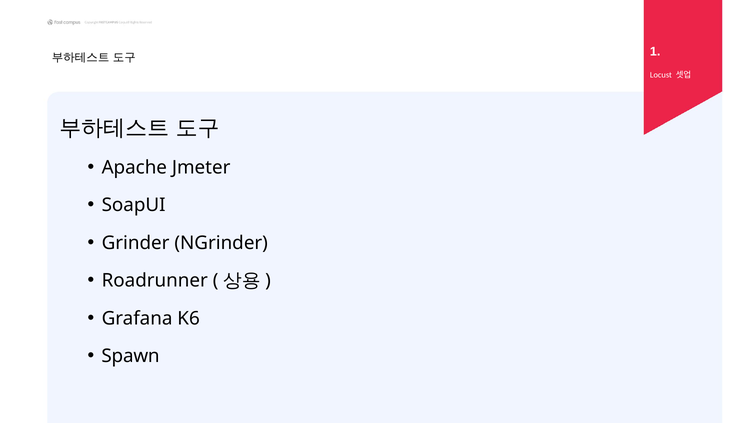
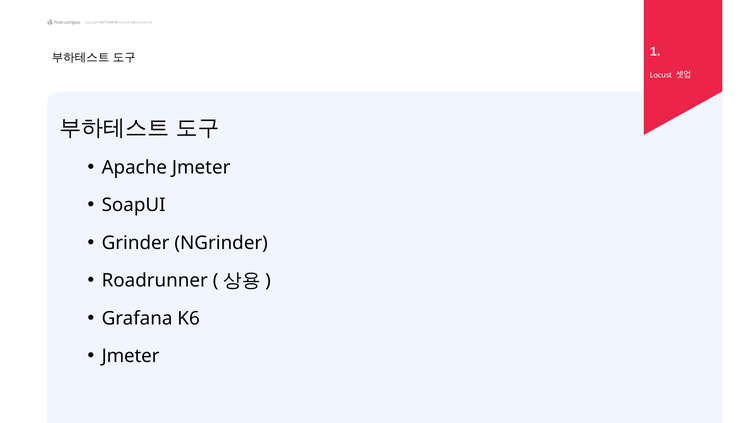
Spawn at (131, 357): Spawn -> Jmeter
